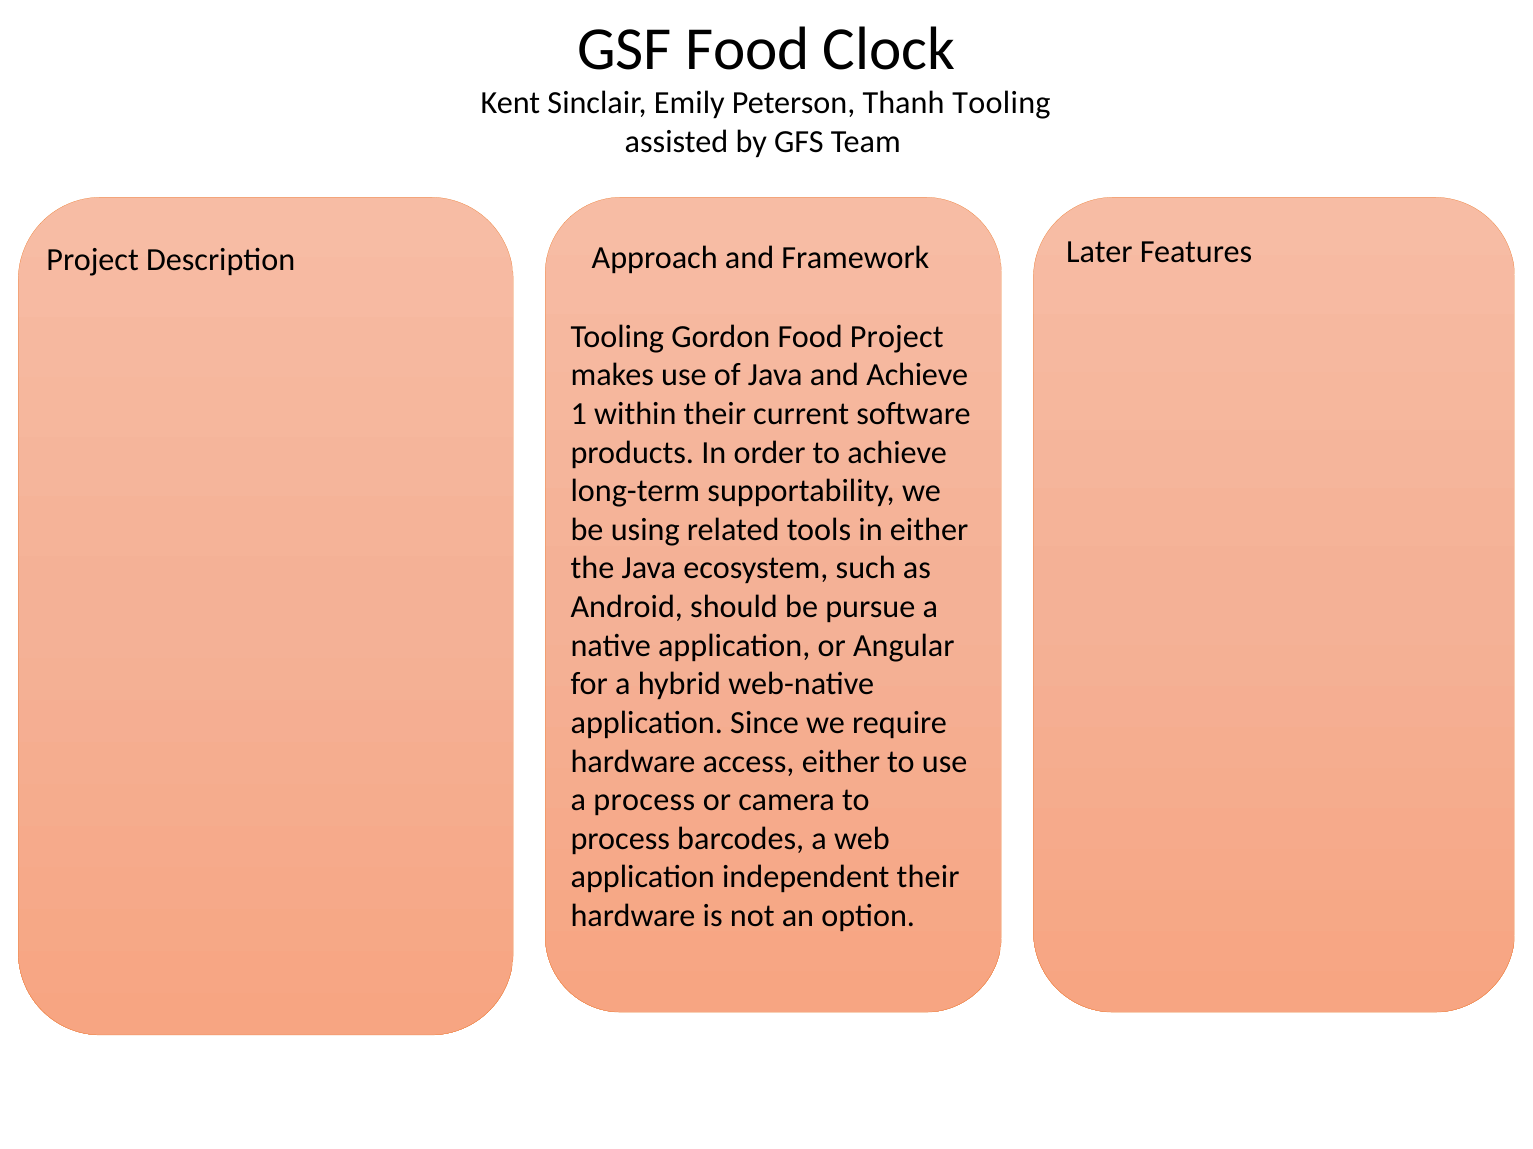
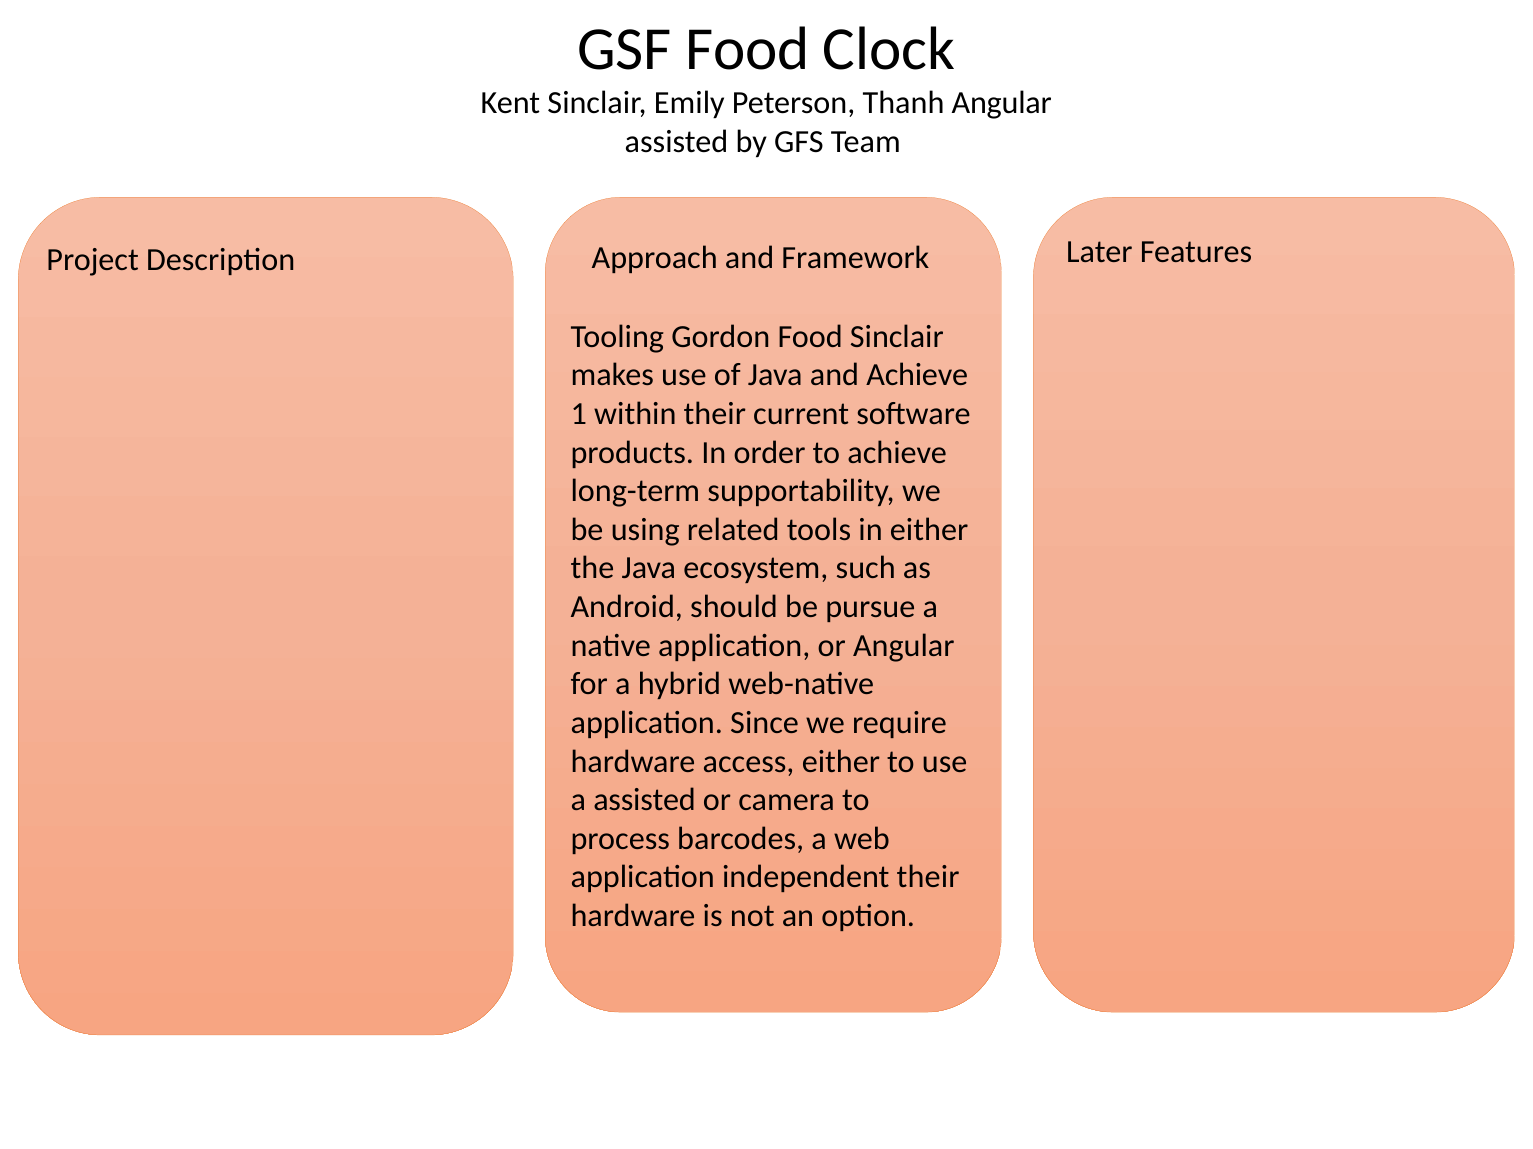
Thanh Tooling: Tooling -> Angular
Food Project: Project -> Sinclair
a process: process -> assisted
